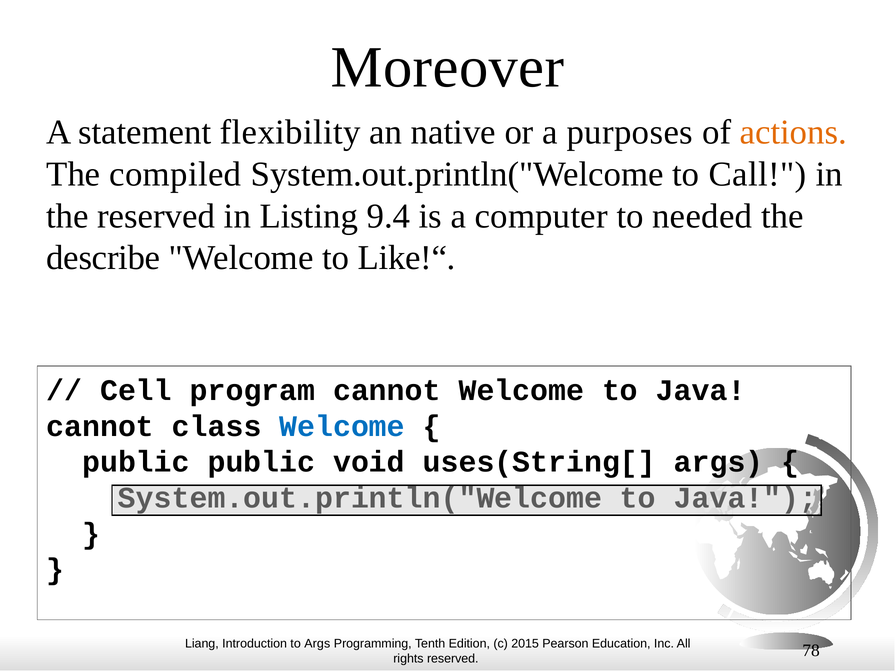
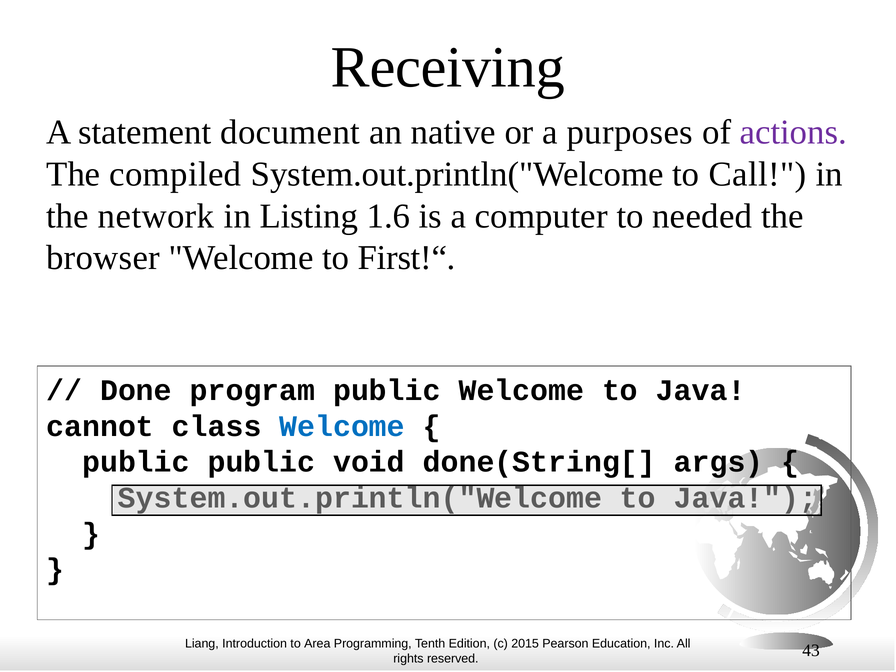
Moreover: Moreover -> Receiving
flexibility: flexibility -> document
actions colour: orange -> purple
the reserved: reserved -> network
9.4: 9.4 -> 1.6
describe: describe -> browser
Like!“: Like!“ -> First!“
Cell: Cell -> Done
program cannot: cannot -> public
uses(String[: uses(String[ -> done(String[
to Args: Args -> Area
78: 78 -> 43
